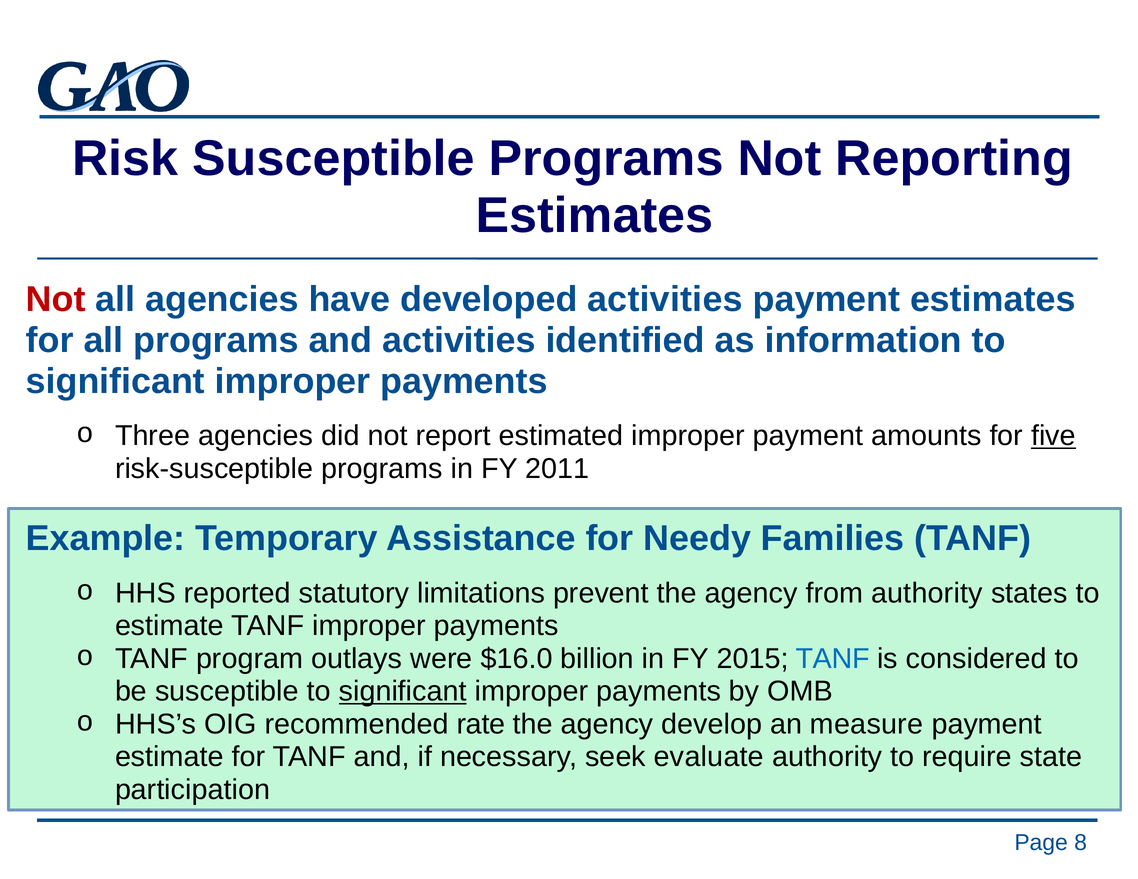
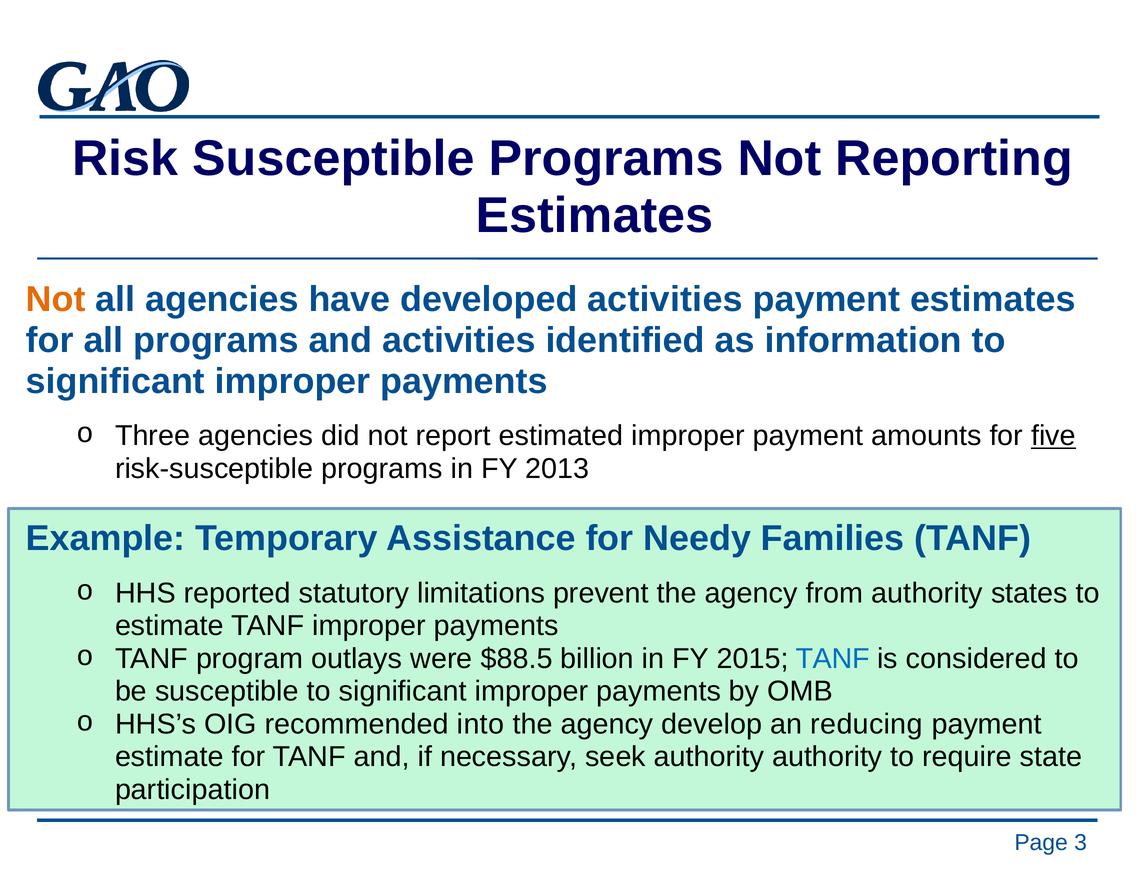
Not at (56, 299) colour: red -> orange
2011: 2011 -> 2013
$16.0: $16.0 -> $88.5
significant at (403, 692) underline: present -> none
rate: rate -> into
measure: measure -> reducing
seek evaluate: evaluate -> authority
8: 8 -> 3
